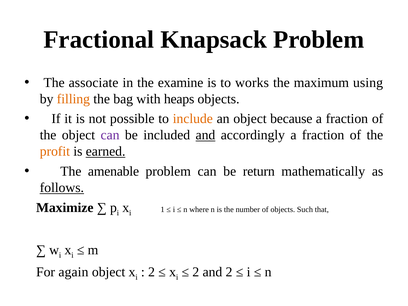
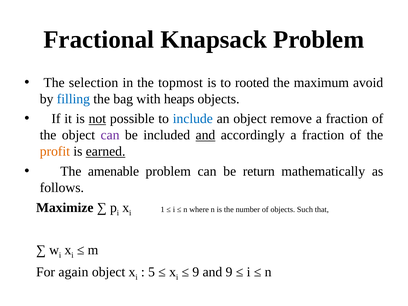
associate: associate -> selection
examine: examine -> topmost
works: works -> rooted
using: using -> avoid
filling colour: orange -> blue
not underline: none -> present
include colour: orange -> blue
because: because -> remove
follows underline: present -> none
2 at (152, 272): 2 -> 5
2 at (196, 272): 2 -> 9
and 2: 2 -> 9
